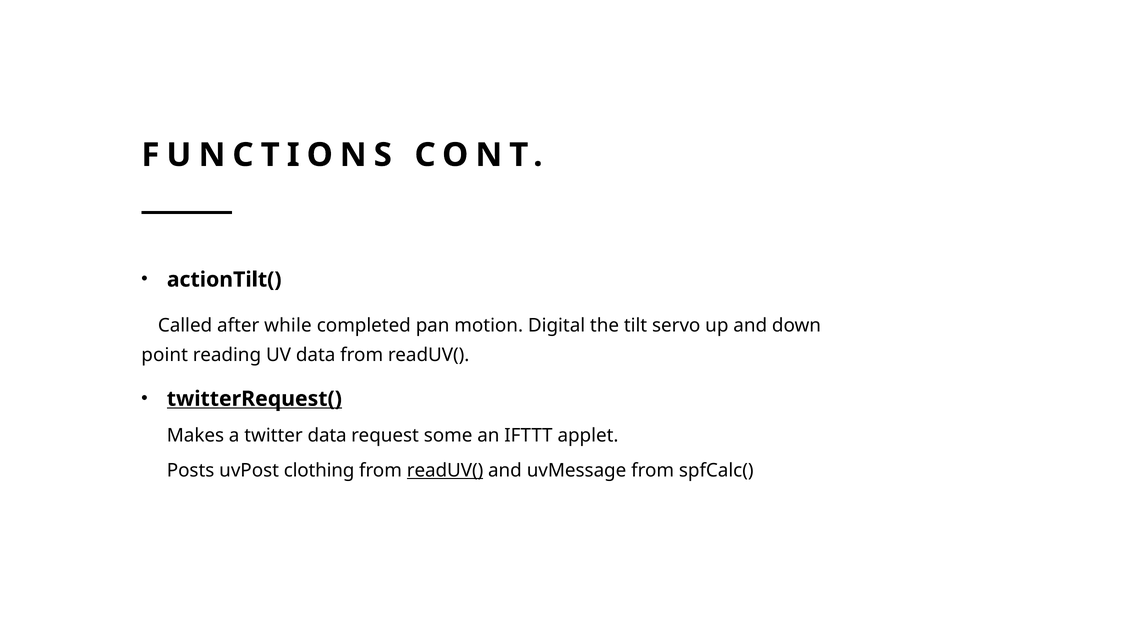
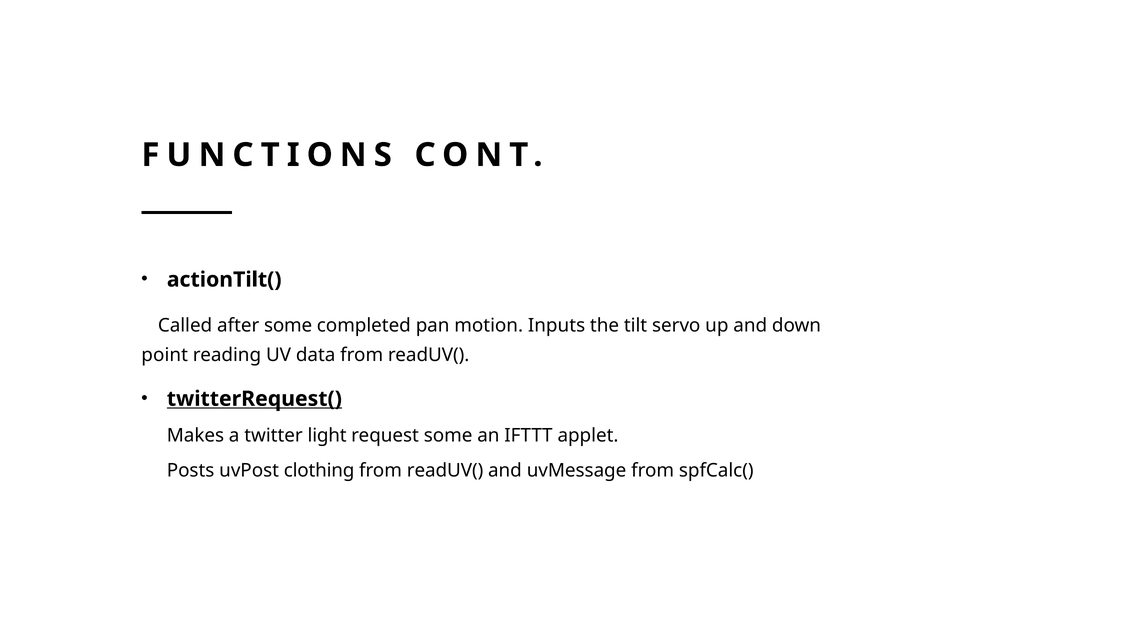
after while: while -> some
Digital: Digital -> Inputs
twitter data: data -> light
readUV( at (445, 471) underline: present -> none
